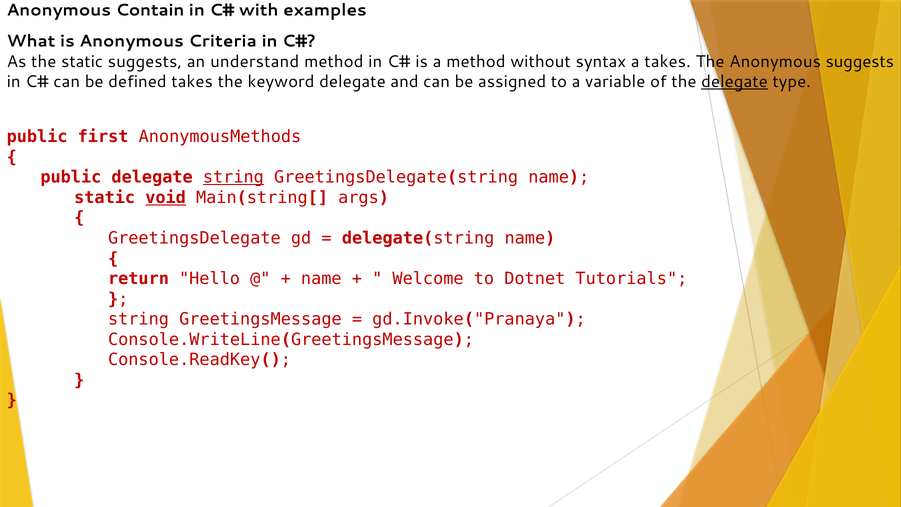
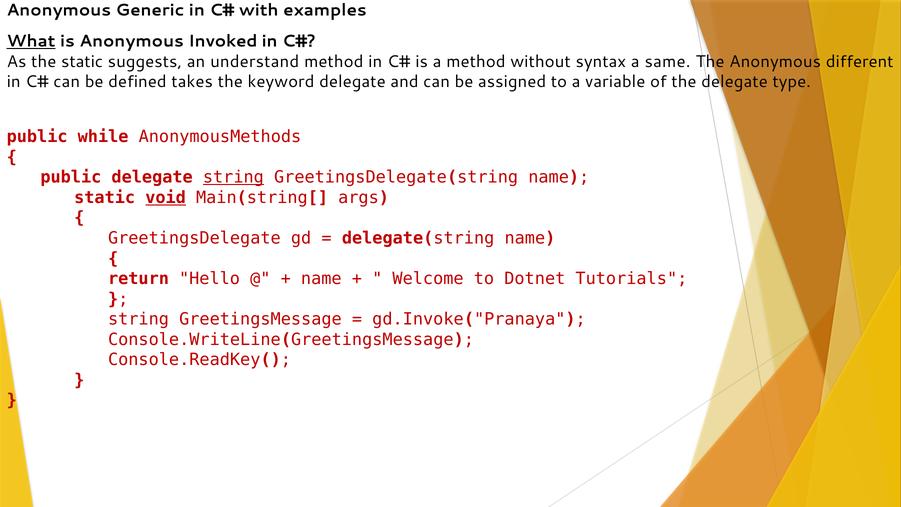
Contain: Contain -> Generic
What underline: none -> present
Criteria: Criteria -> Invoked
a takes: takes -> same
Anonymous suggests: suggests -> different
delegate at (734, 82) underline: present -> none
first: first -> while
